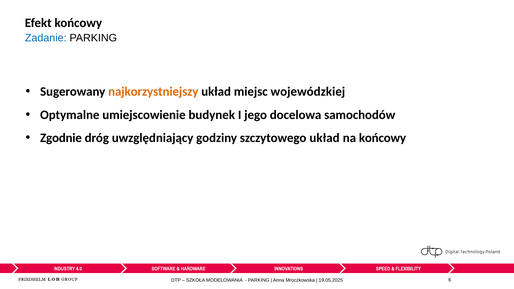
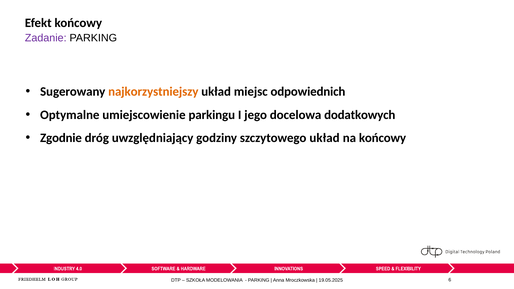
Zadanie colour: blue -> purple
wojewódzkiej: wojewódzkiej -> odpowiednich
budynek: budynek -> parkingu
samochodów: samochodów -> dodatkowych
